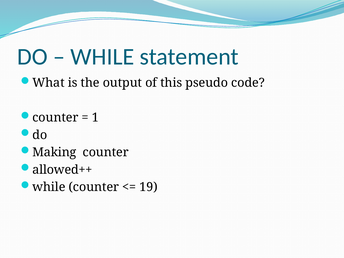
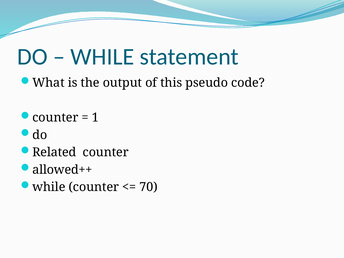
Making: Making -> Related
19: 19 -> 70
